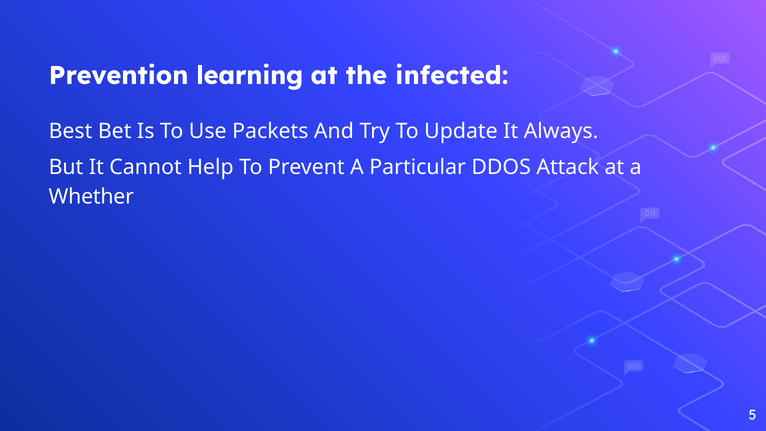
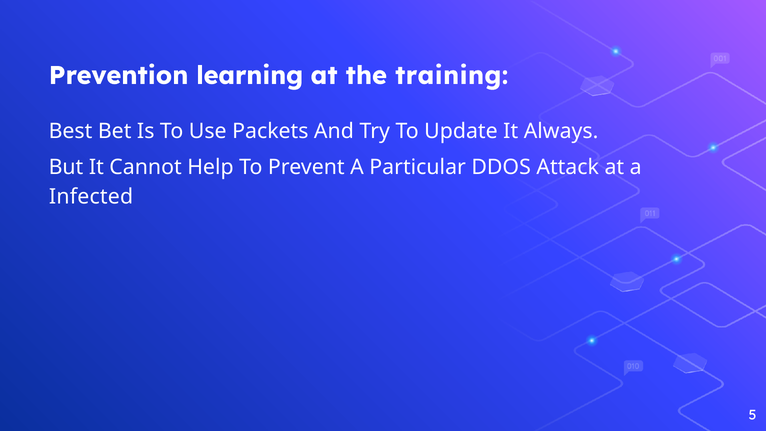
infected: infected -> training
Whether: Whether -> Infected
